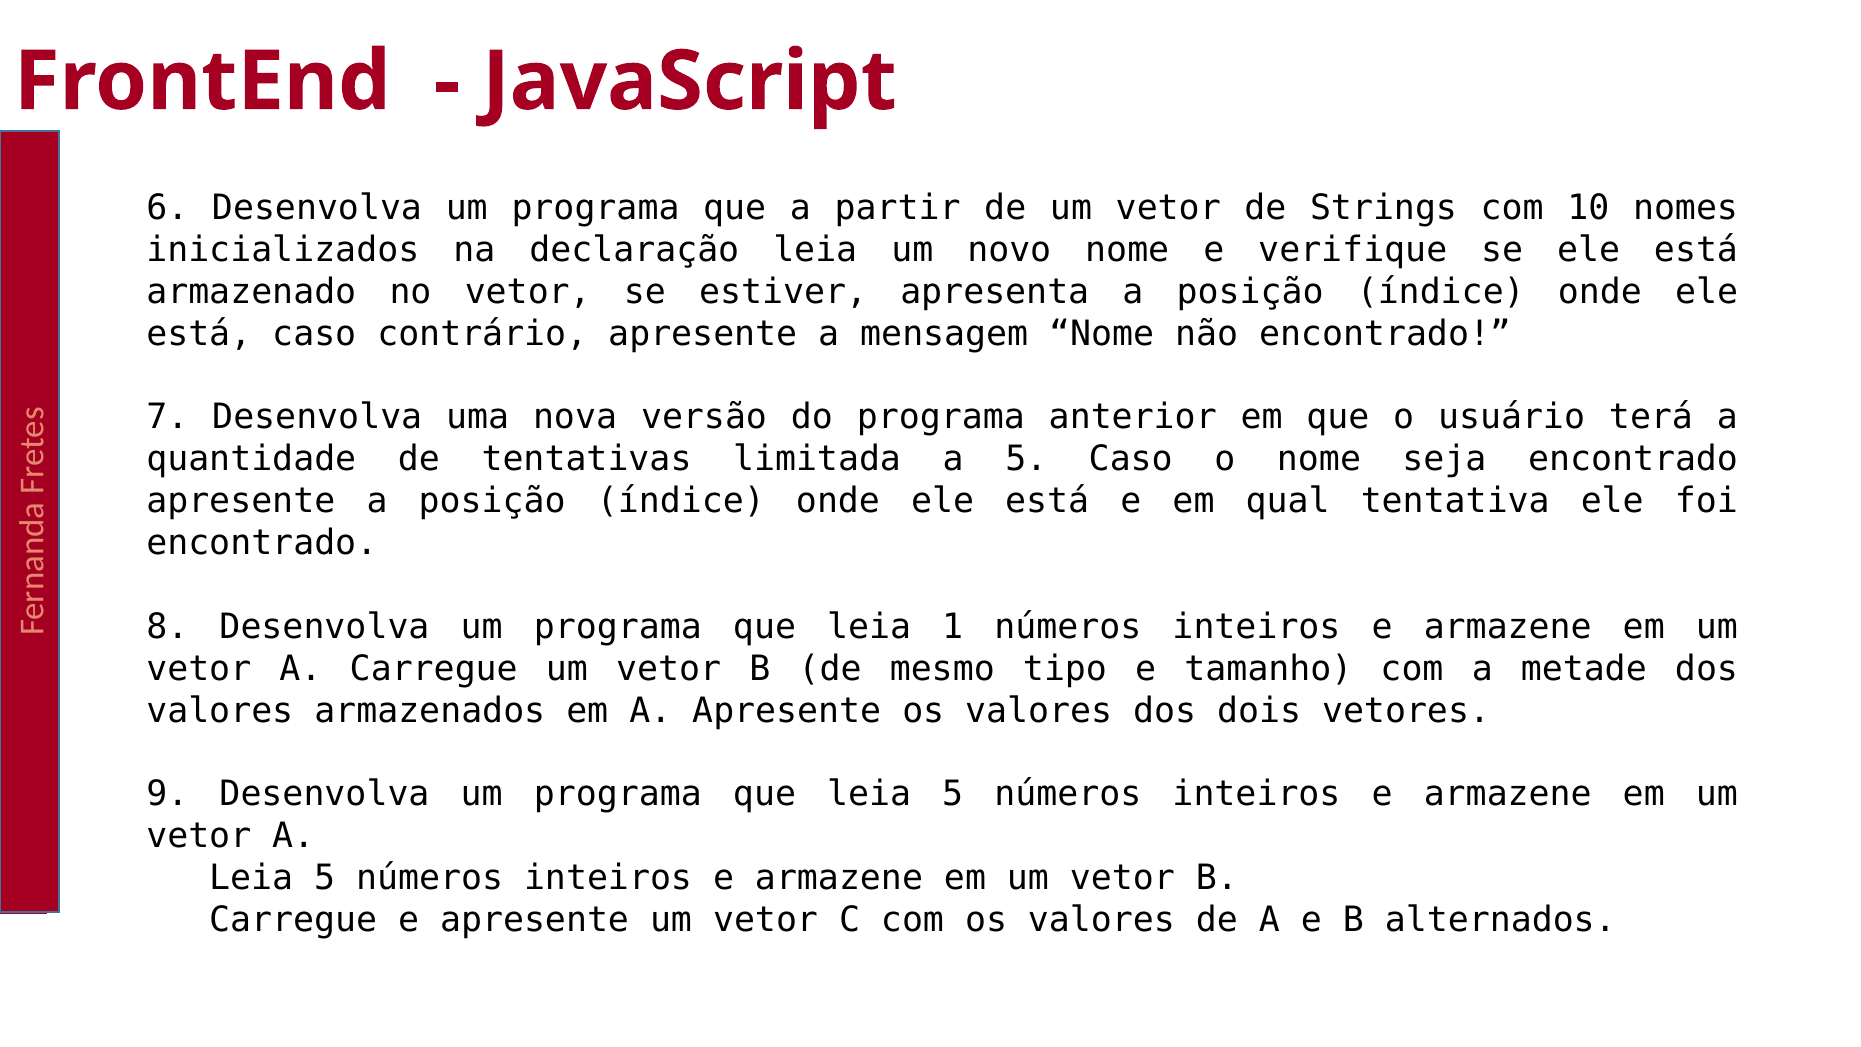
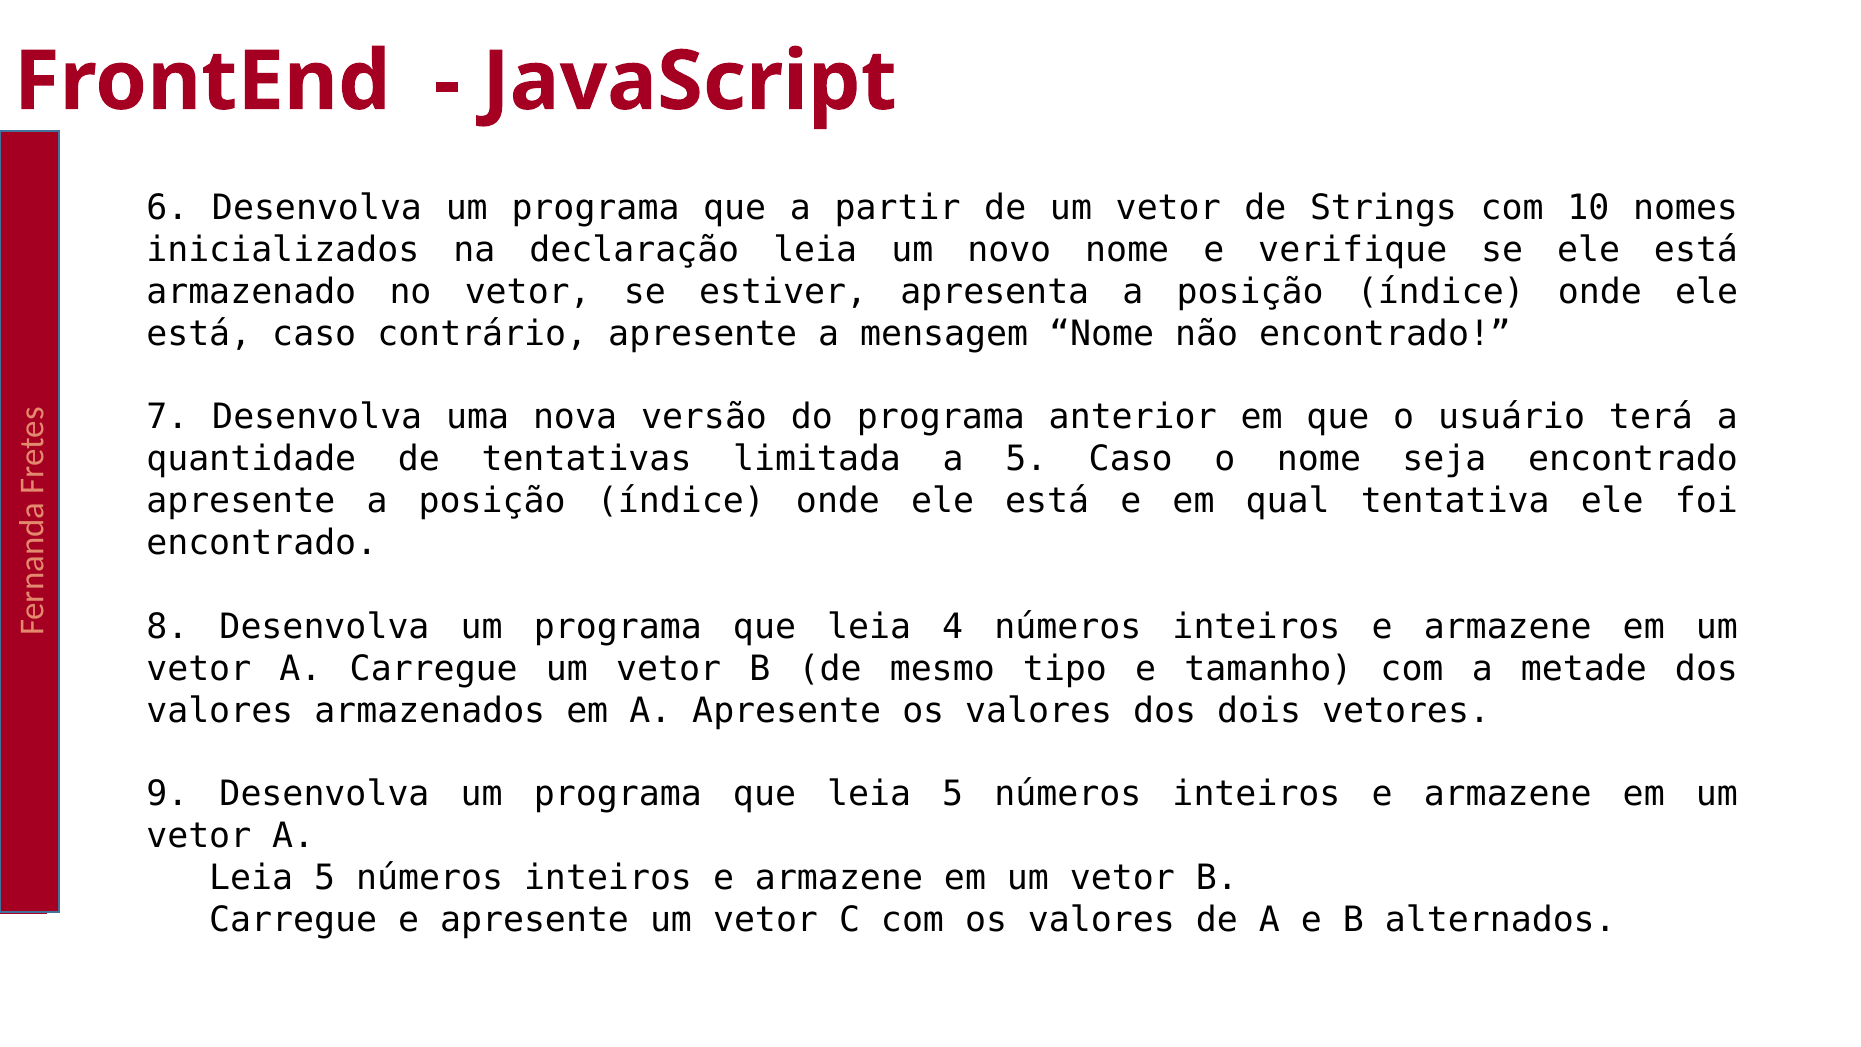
1: 1 -> 4
